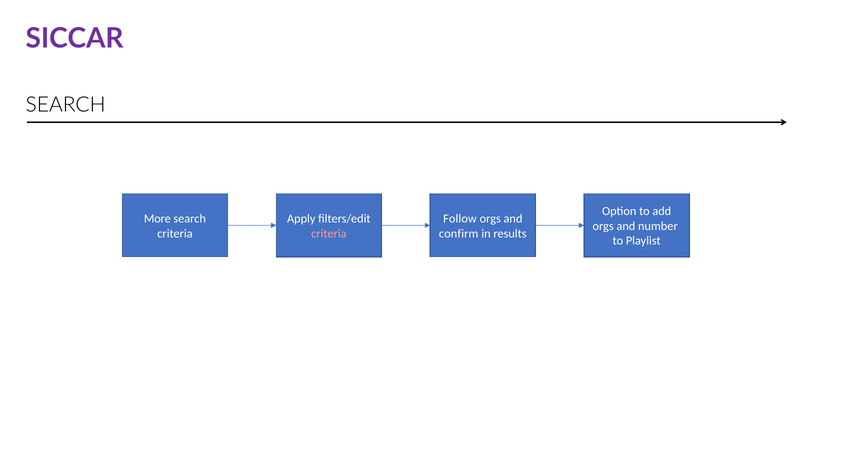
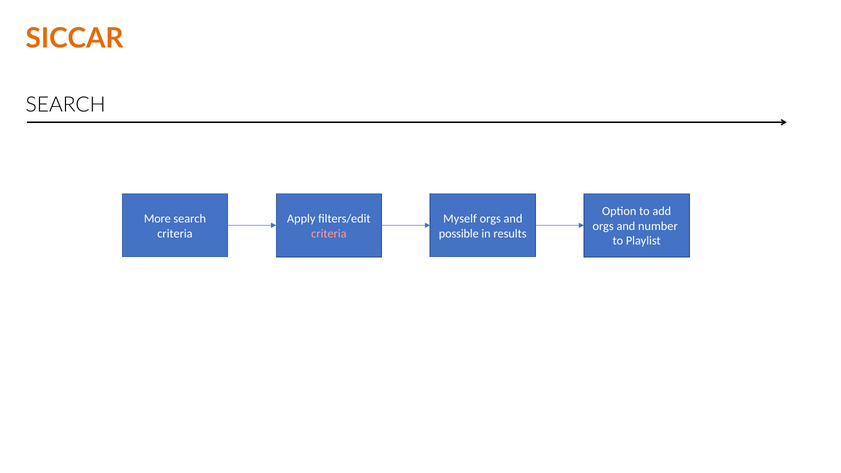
SICCAR colour: purple -> orange
Follow: Follow -> Myself
confirm: confirm -> possible
